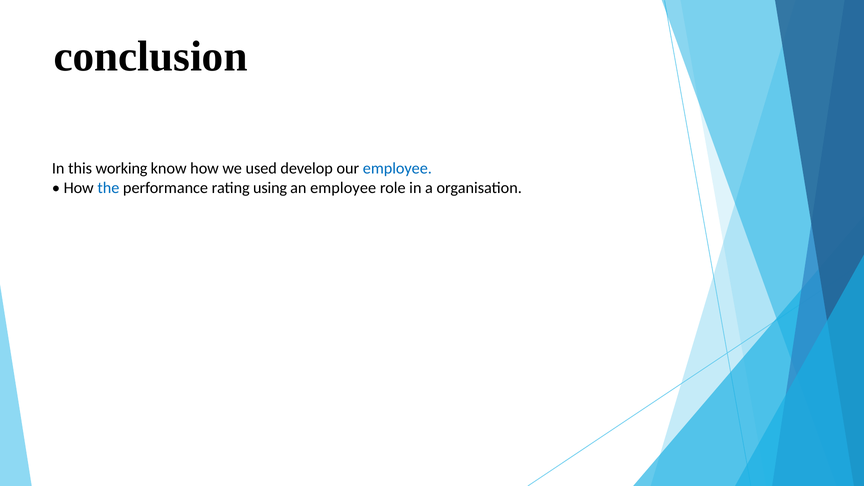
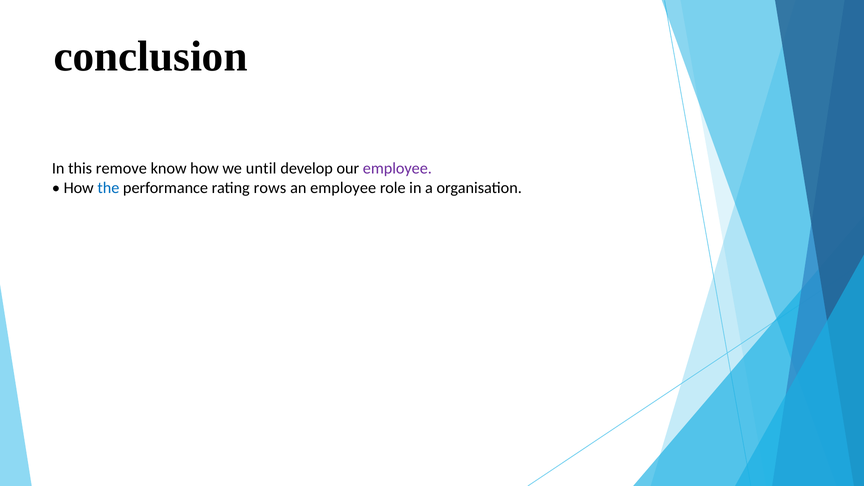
working: working -> remove
used: used -> until
employee at (397, 168) colour: blue -> purple
using: using -> rows
